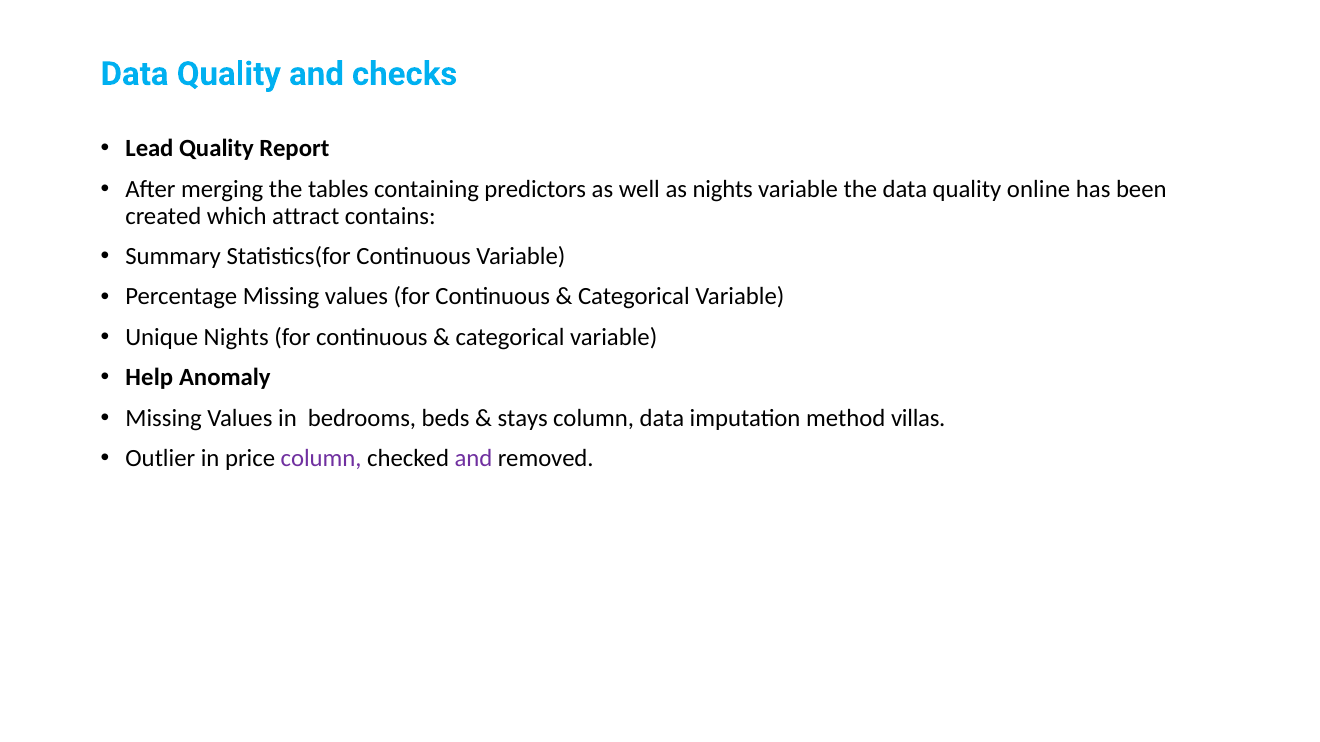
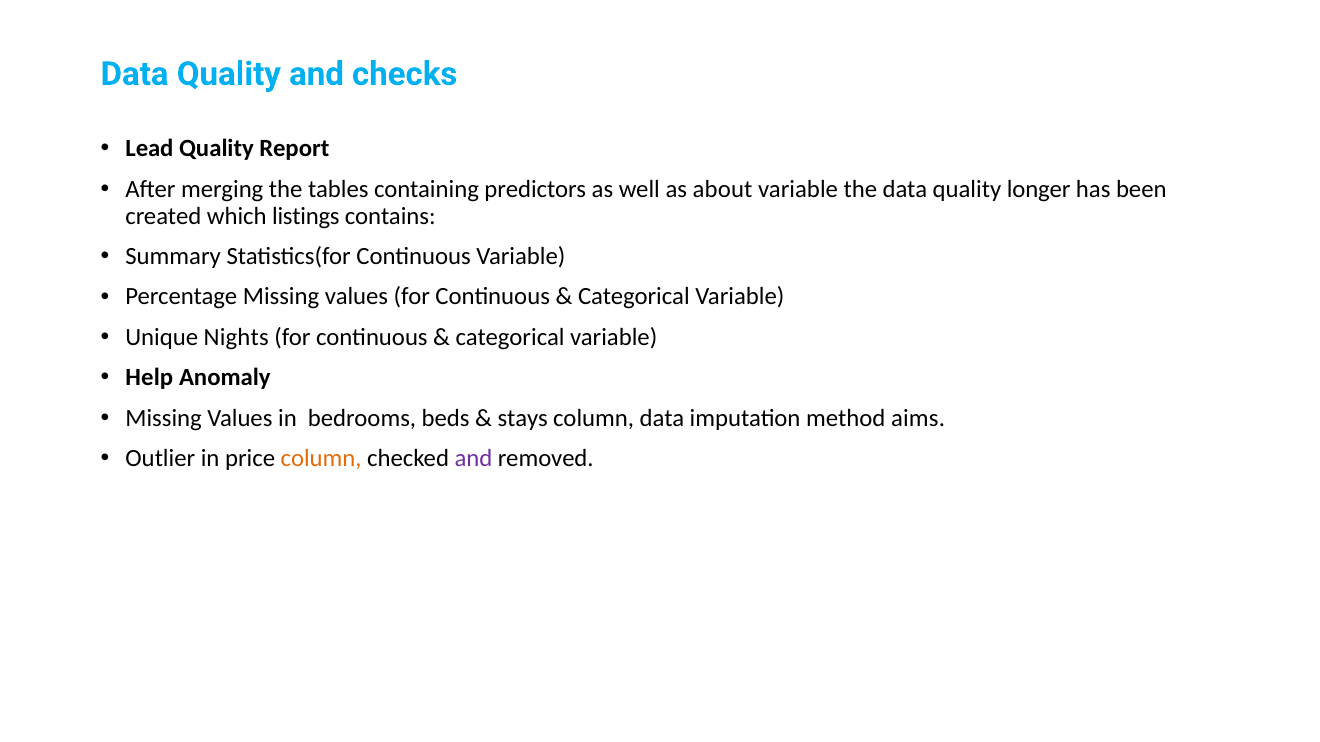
as nights: nights -> about
online: online -> longer
attract: attract -> listings
villas: villas -> aims
column at (321, 459) colour: purple -> orange
